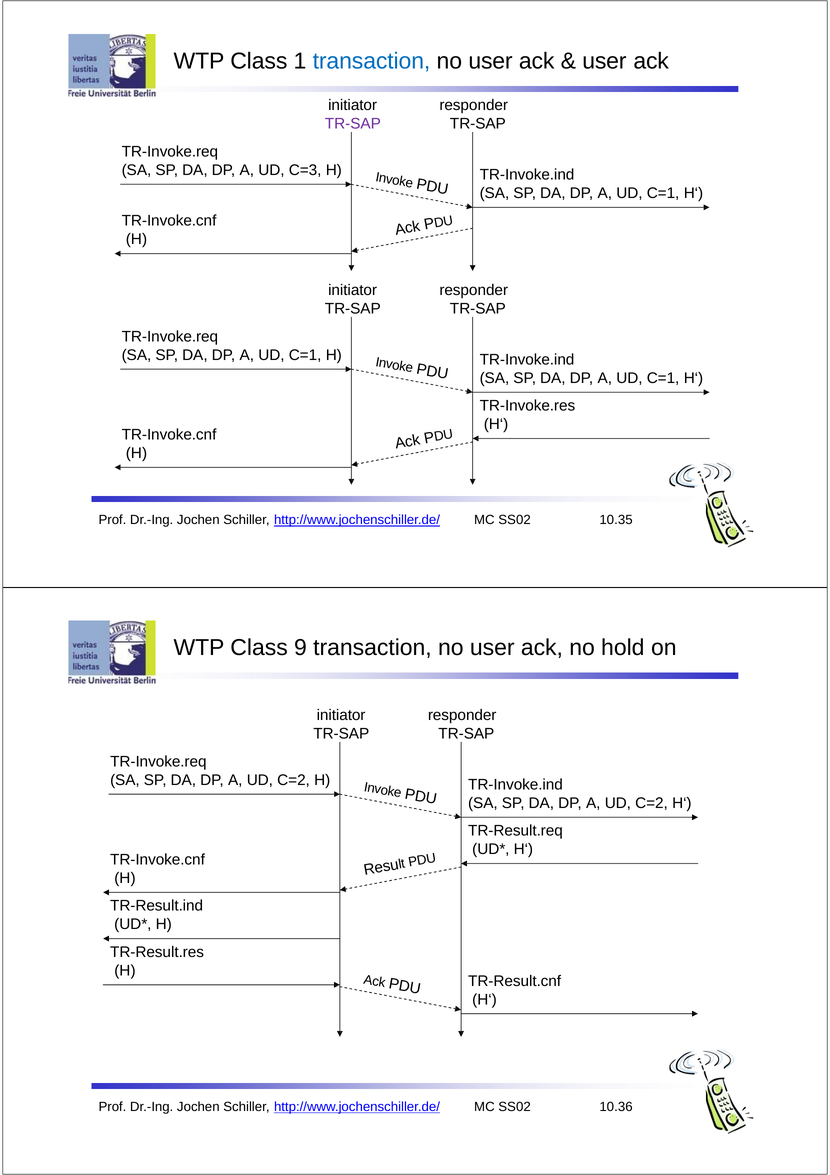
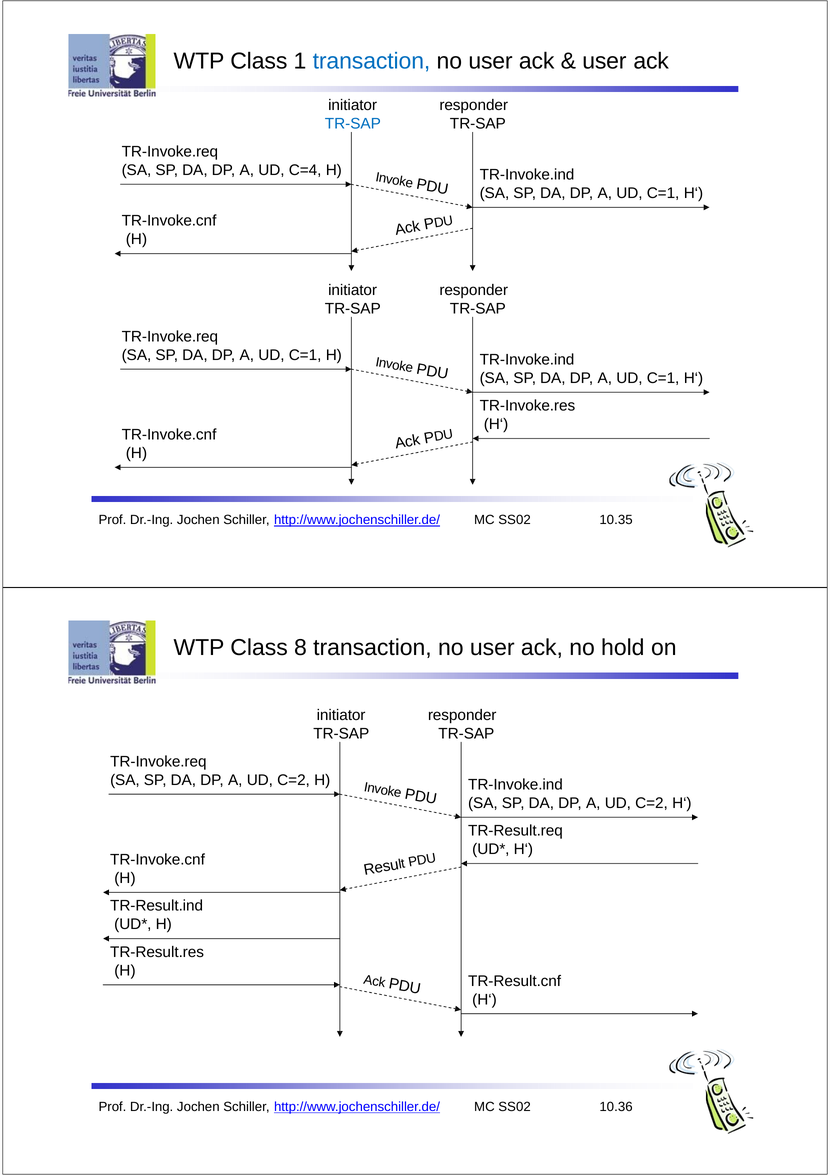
TR-SAP at (353, 124) colour: purple -> blue
C=3: C=3 -> C=4
9: 9 -> 8
